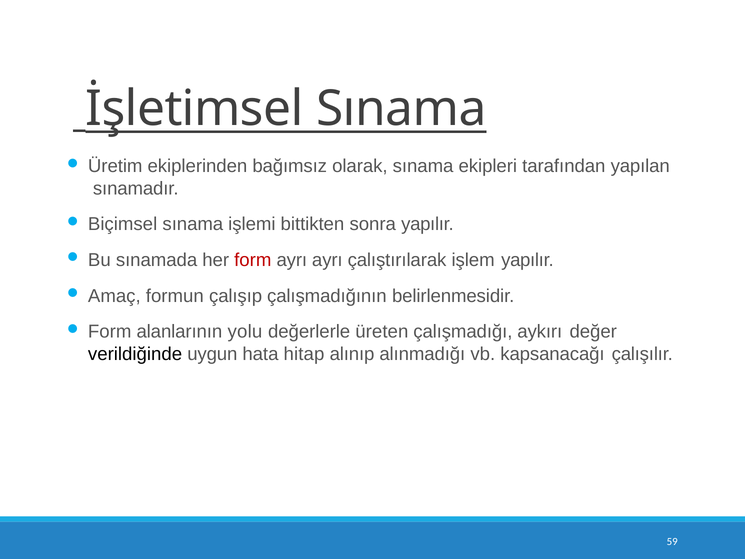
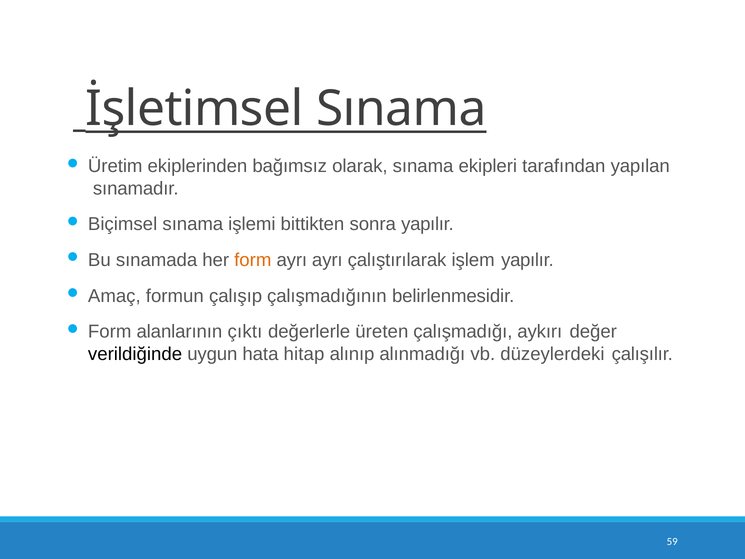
form at (253, 260) colour: red -> orange
yolu: yolu -> çıktı
kapsanacağı: kapsanacağı -> düzeylerdeki
